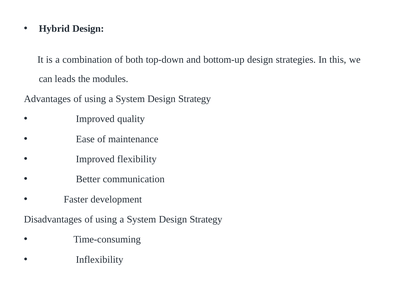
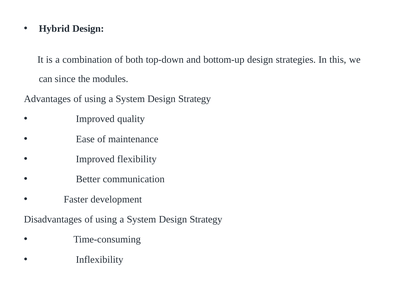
leads: leads -> since
